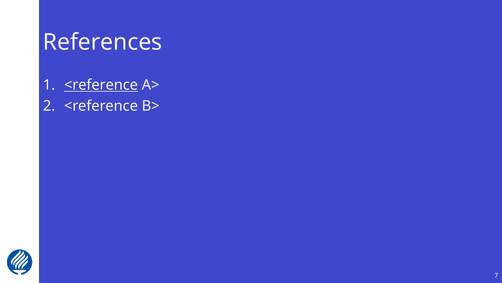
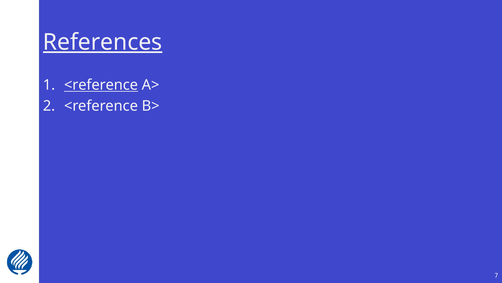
References underline: none -> present
